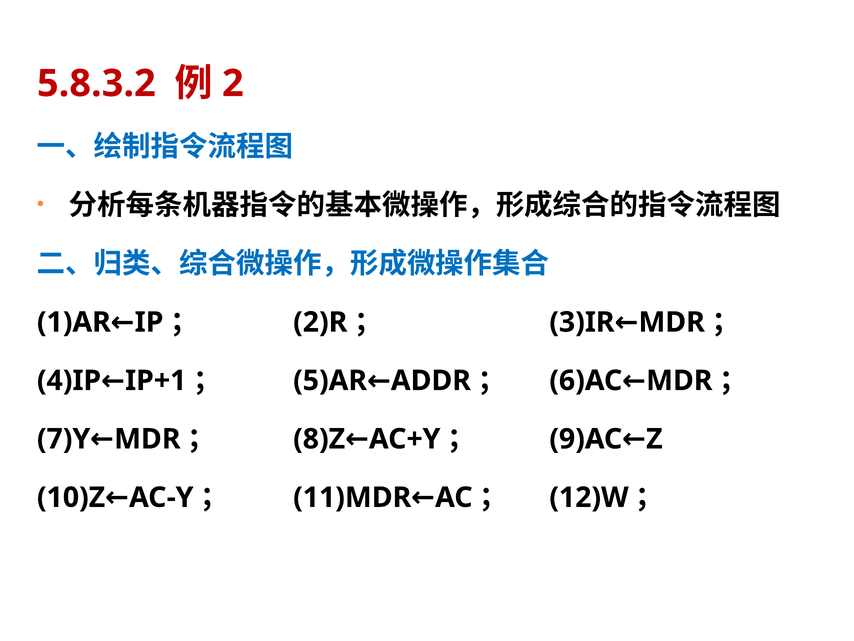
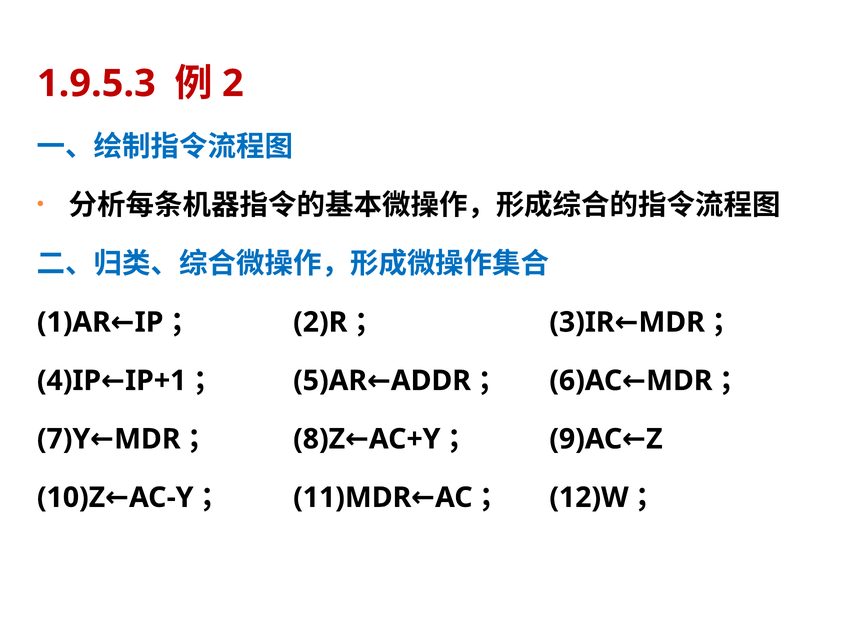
5.8.3.2: 5.8.3.2 -> 1.9.5.3
